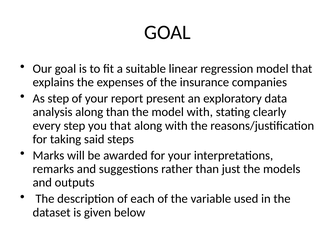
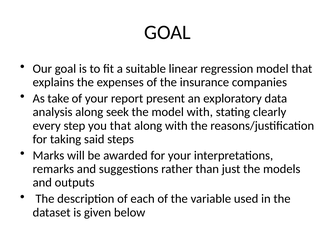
As step: step -> take
along than: than -> seek
